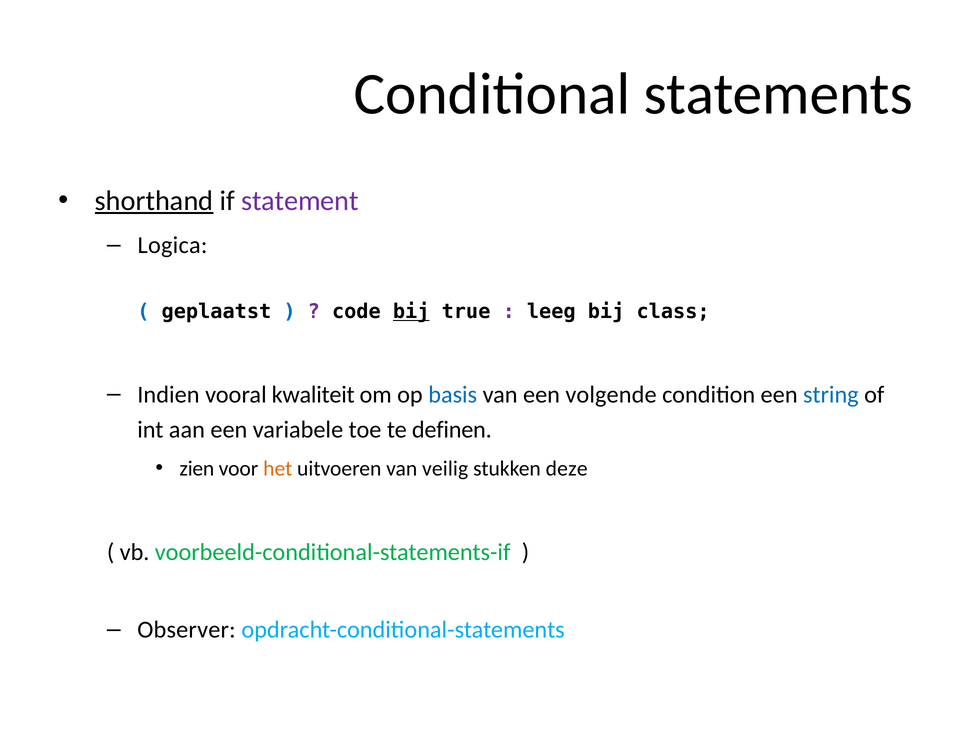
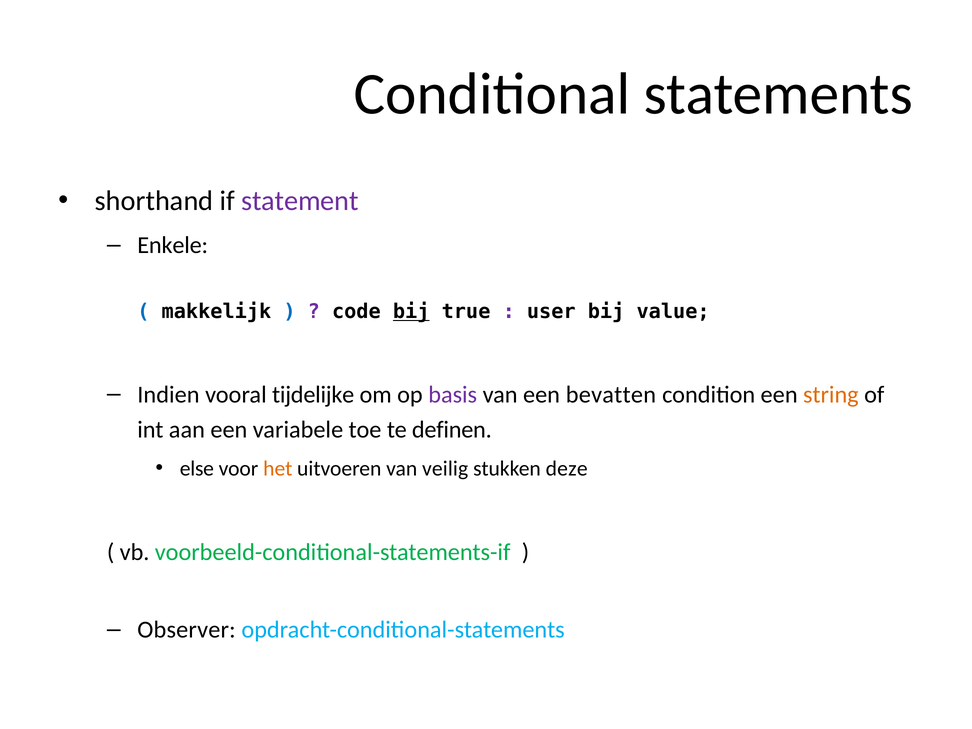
shorthand underline: present -> none
Logica: Logica -> Enkele
geplaatst: geplaatst -> makkelijk
leeg: leeg -> user
class: class -> value
kwaliteit: kwaliteit -> tijdelijke
basis colour: blue -> purple
volgende: volgende -> bevatten
string colour: blue -> orange
zien: zien -> else
